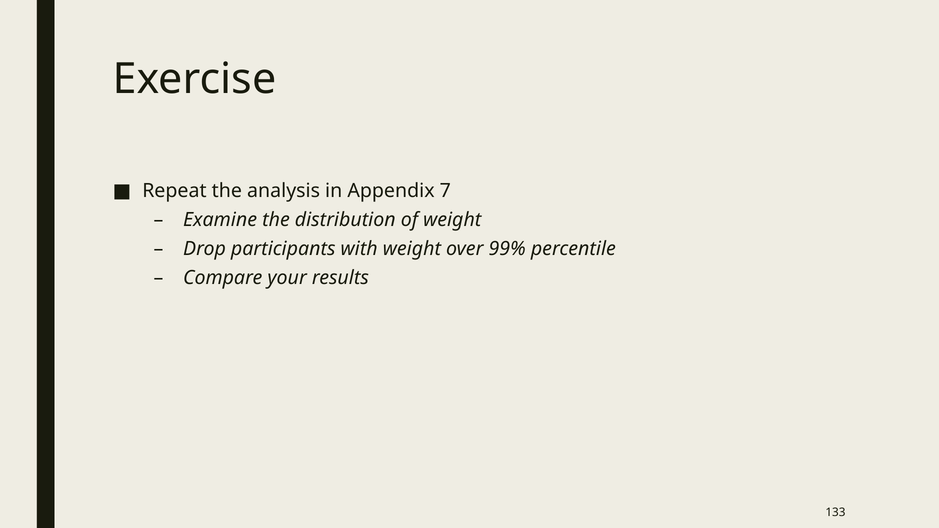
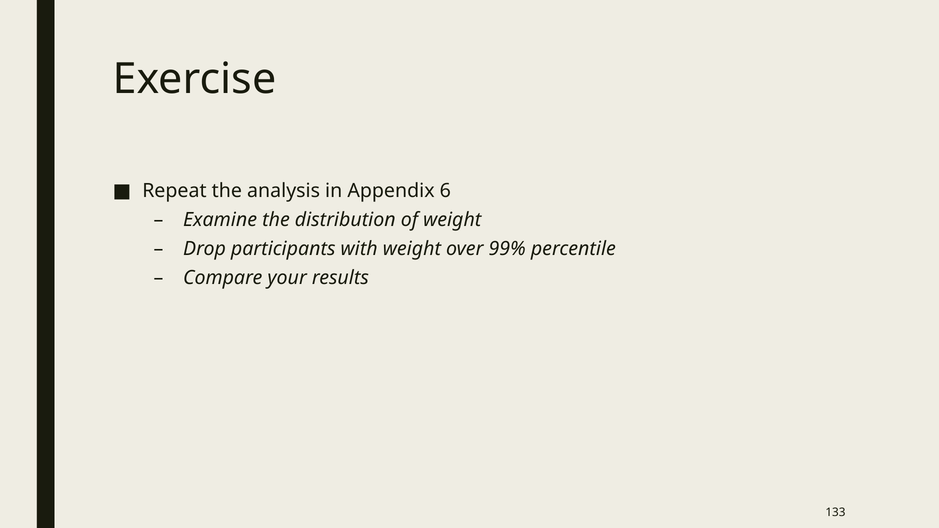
7: 7 -> 6
